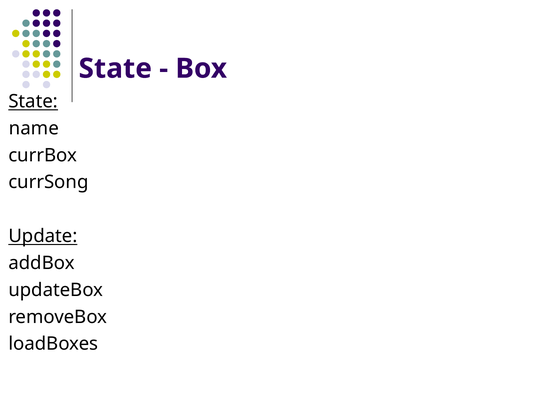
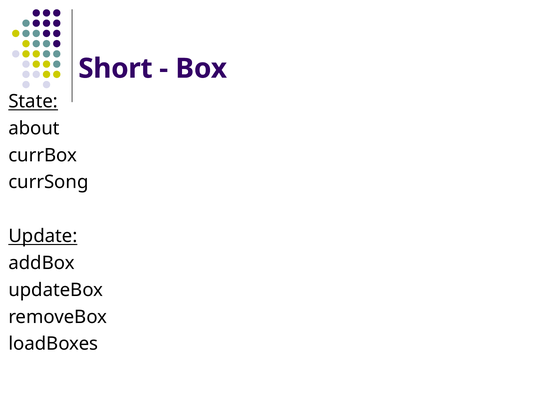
State at (115, 69): State -> Short
name: name -> about
